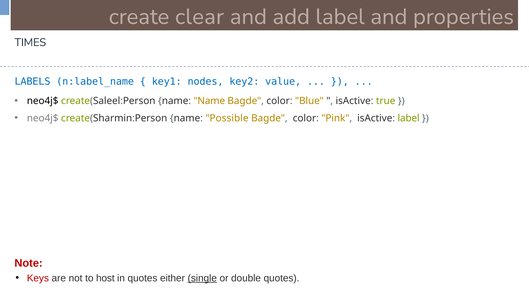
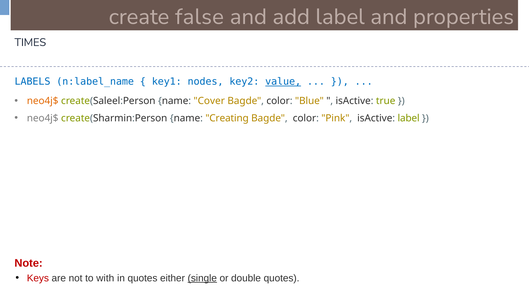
clear: clear -> false
value underline: none -> present
neo4j$ at (43, 101) colour: black -> orange
name Name: Name -> Cover
Possible: Possible -> Creating
host: host -> with
